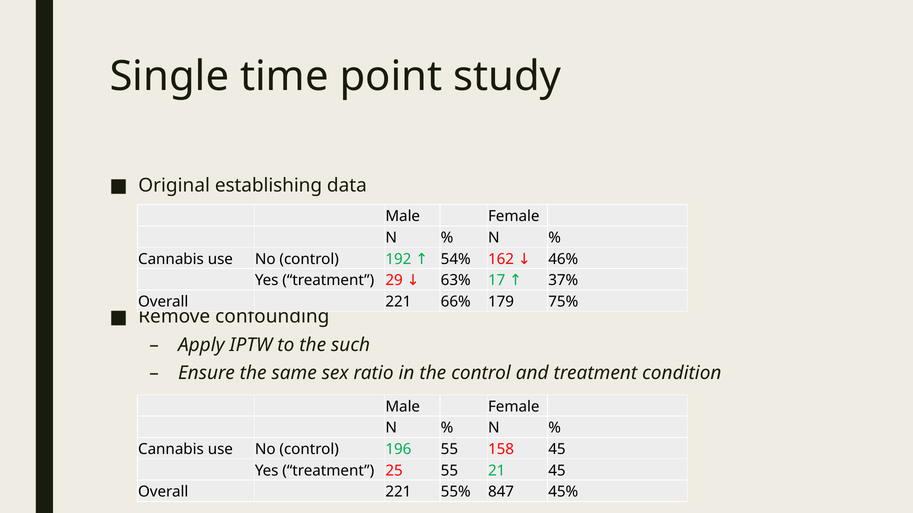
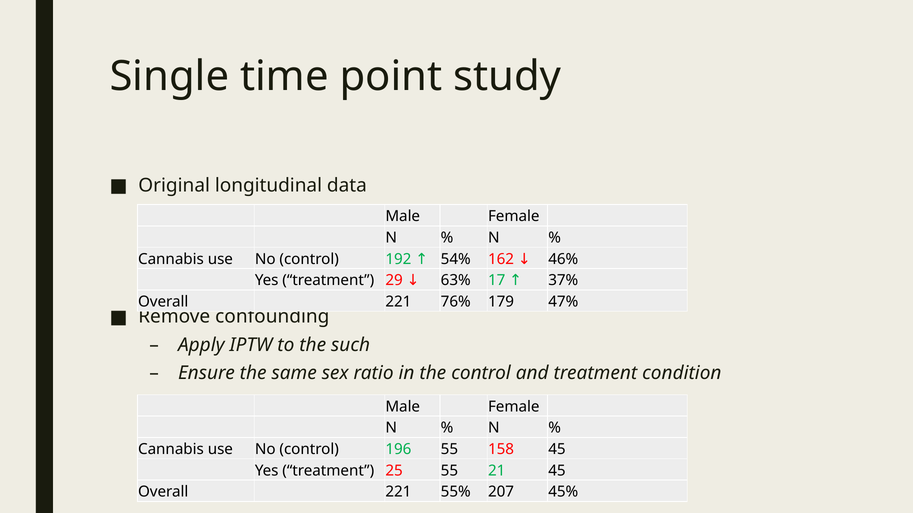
establishing: establishing -> longitudinal
66%: 66% -> 76%
75%: 75% -> 47%
847: 847 -> 207
